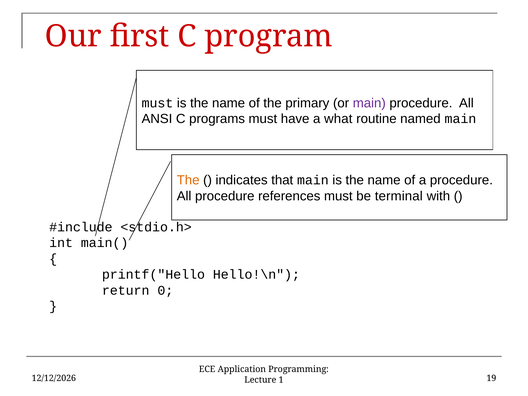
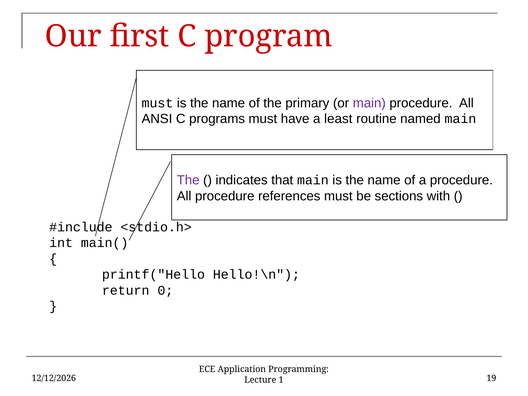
what: what -> least
The at (188, 180) colour: orange -> purple
terminal: terminal -> sections
